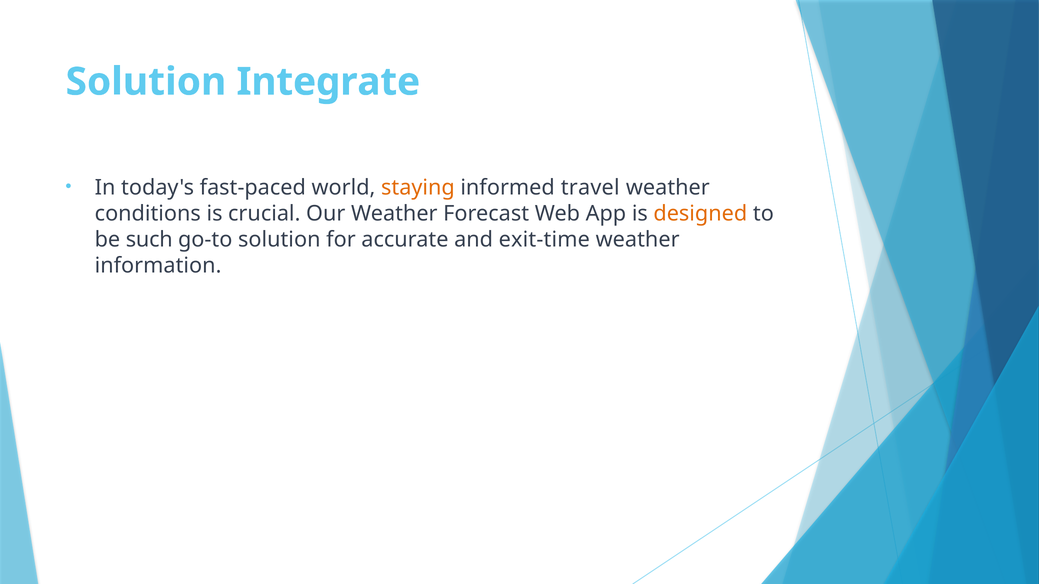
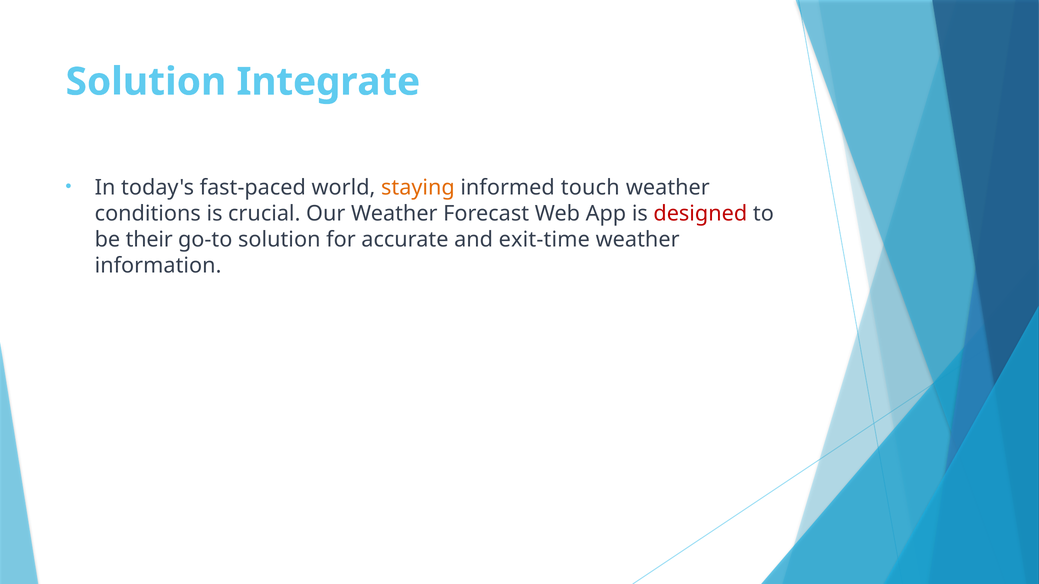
travel: travel -> touch
designed colour: orange -> red
such: such -> their
